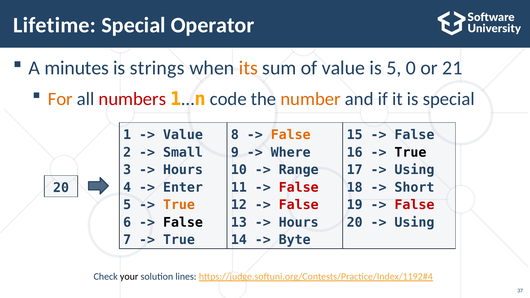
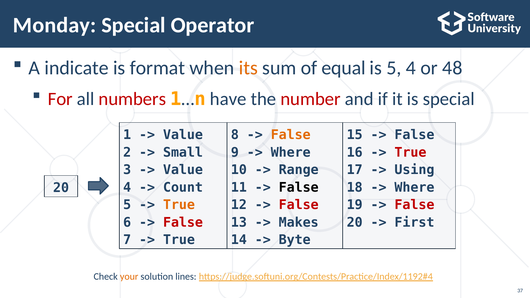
Lifetime: Lifetime -> Monday
minutes: minutes -> indicate
strings: strings -> format
of value: value -> equal
5 0: 0 -> 4
21: 21 -> 48
For colour: orange -> red
code: code -> have
number colour: orange -> red
True at (410, 152) colour: black -> red
Hours at (183, 170): Hours -> Value
Enter: Enter -> Count
False at (299, 187) colour: red -> black
Short at (414, 187): Short -> Where
False at (183, 222) colour: black -> red
Hours at (299, 222): Hours -> Makes
Using at (414, 222): Using -> First
your colour: black -> orange
